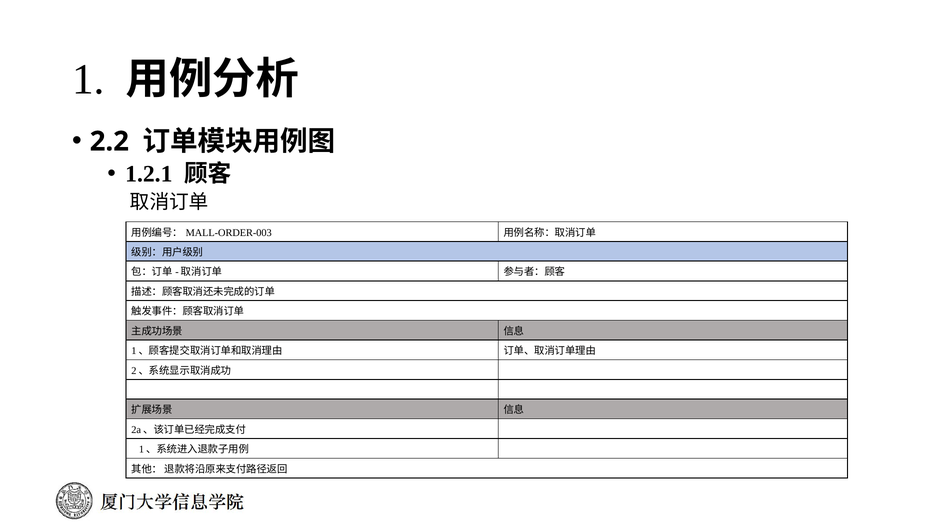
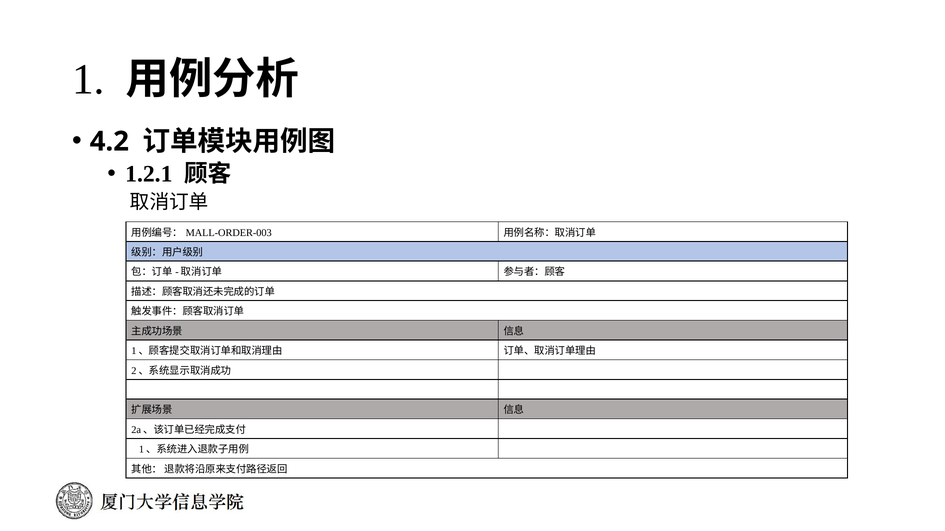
2.2: 2.2 -> 4.2
